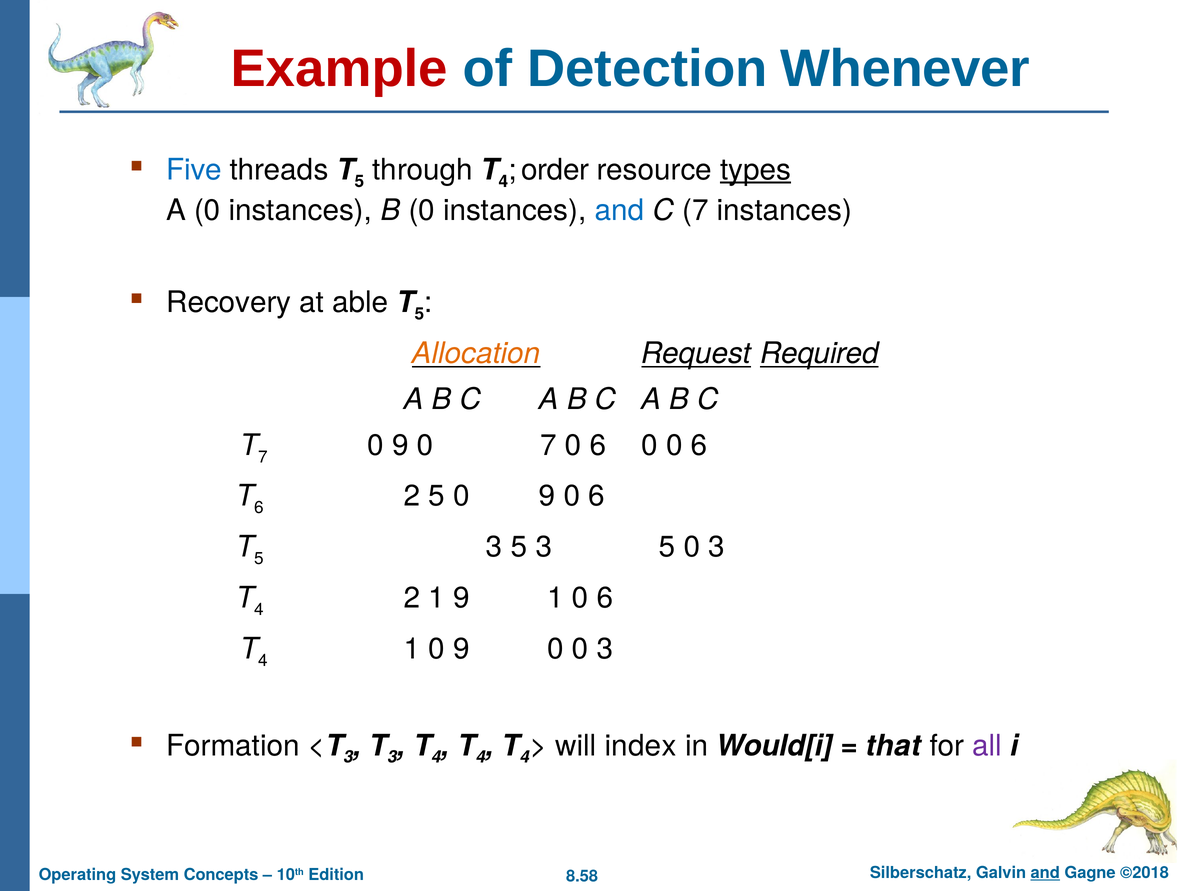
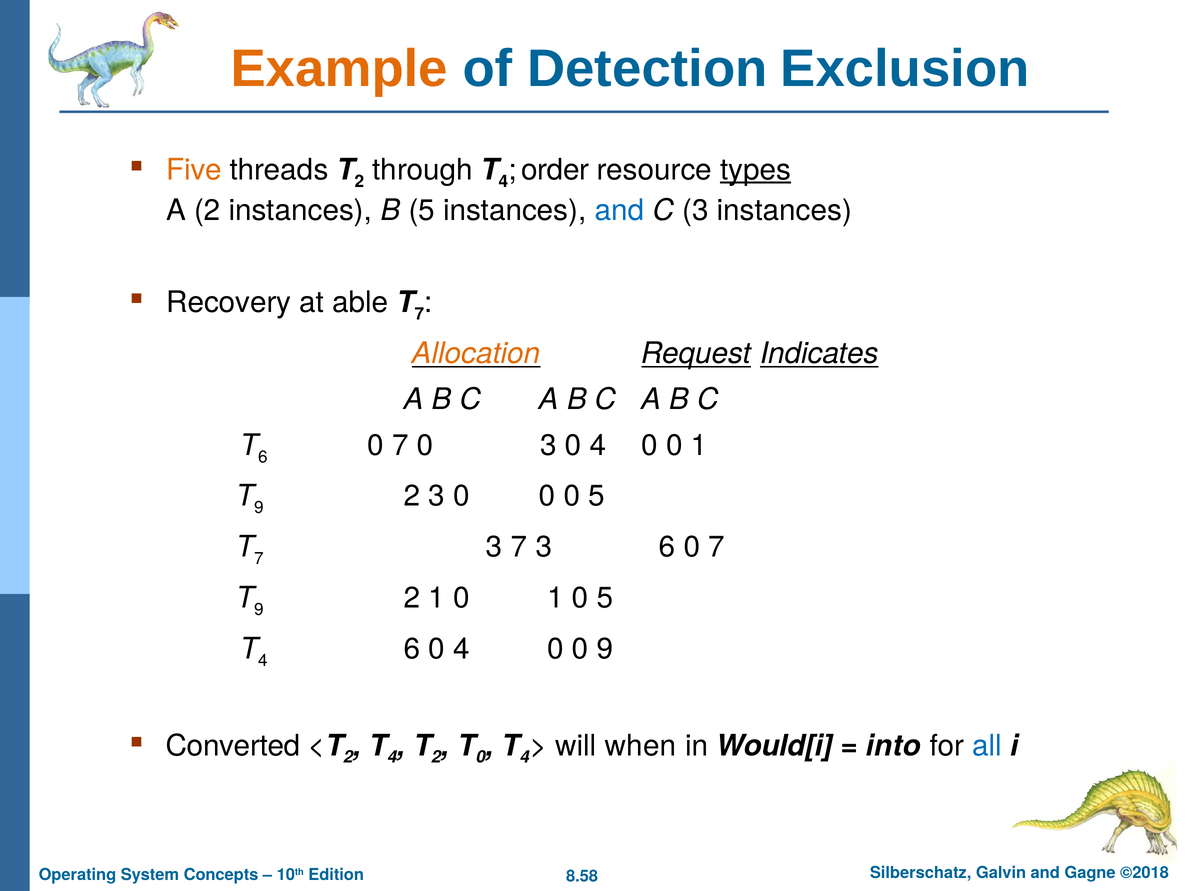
Example colour: red -> orange
Whenever: Whenever -> Exclusion
Five colour: blue -> orange
5 at (359, 181): 5 -> 2
A 0: 0 -> 2
B 0: 0 -> 5
C 7: 7 -> 3
5 at (420, 314): 5 -> 7
Required: Required -> Indicates
7 at (263, 457): 7 -> 6
9 at (400, 445): 9 -> 7
0 7: 7 -> 3
6 at (598, 445): 6 -> 4
0 0 6: 6 -> 1
6 at (259, 508): 6 -> 9
2 5: 5 -> 3
9 at (547, 496): 9 -> 0
6 at (597, 496): 6 -> 5
5 at (259, 559): 5 -> 7
5 at (519, 547): 5 -> 7
5 at (667, 547): 5 -> 6
3 at (717, 547): 3 -> 7
4 at (259, 610): 4 -> 9
2 1 9: 9 -> 0
1 0 6: 6 -> 5
1 at (412, 649): 1 -> 6
9 at (461, 649): 9 -> 4
0 0 3: 3 -> 9
Formation: Formation -> Converted
3 at (348, 757): 3 -> 2
3 at (393, 757): 3 -> 4
4 at (437, 757): 4 -> 2
4 at (481, 757): 4 -> 0
index: index -> when
that: that -> into
all colour: purple -> blue
and at (1045, 873) underline: present -> none
